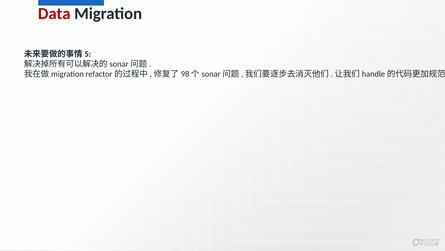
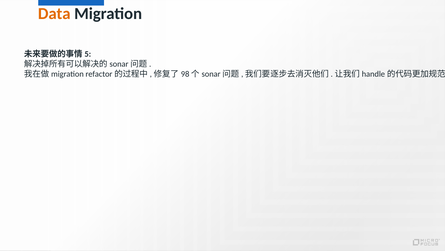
Data colour: red -> orange
